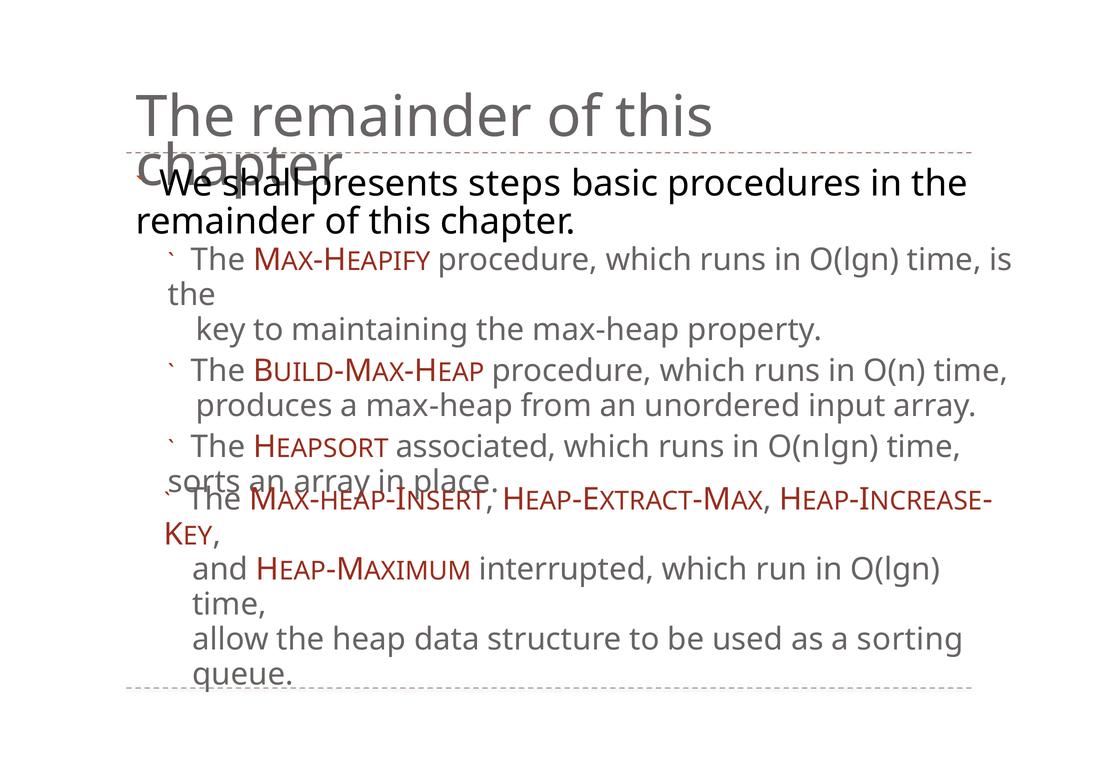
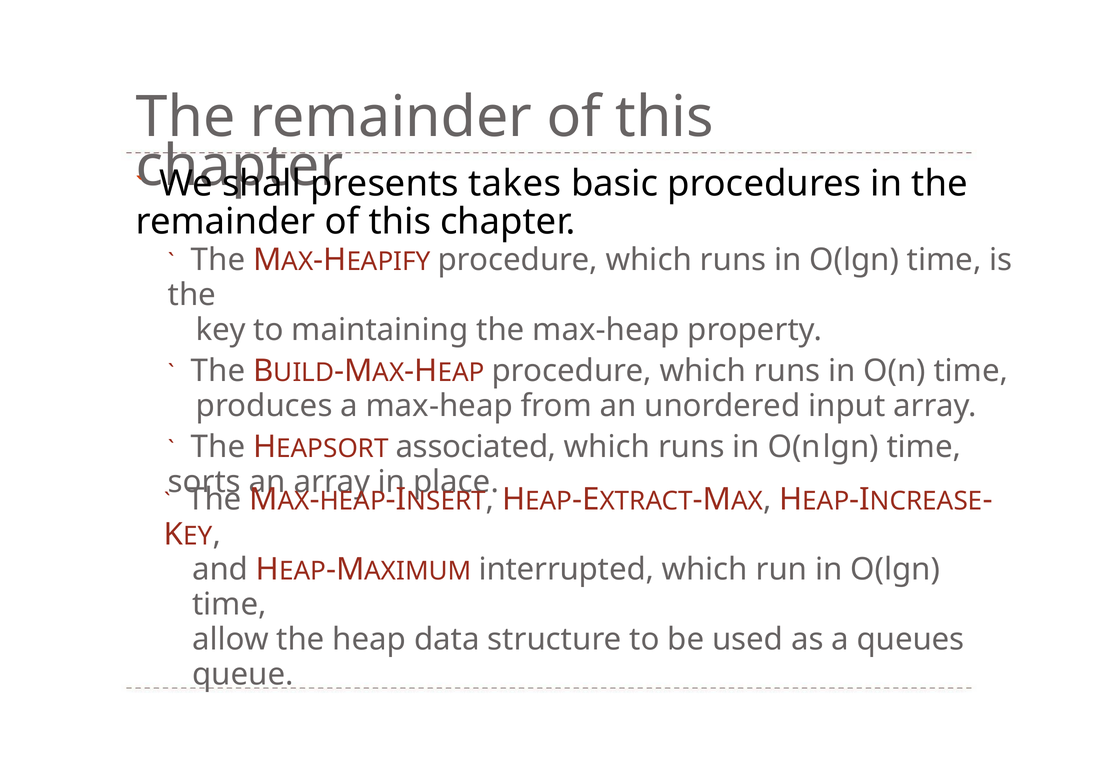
steps: steps -> takes
sorting: sorting -> queues
